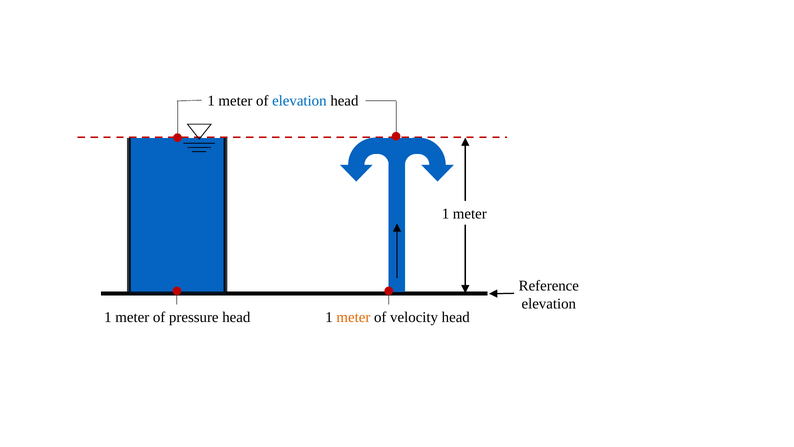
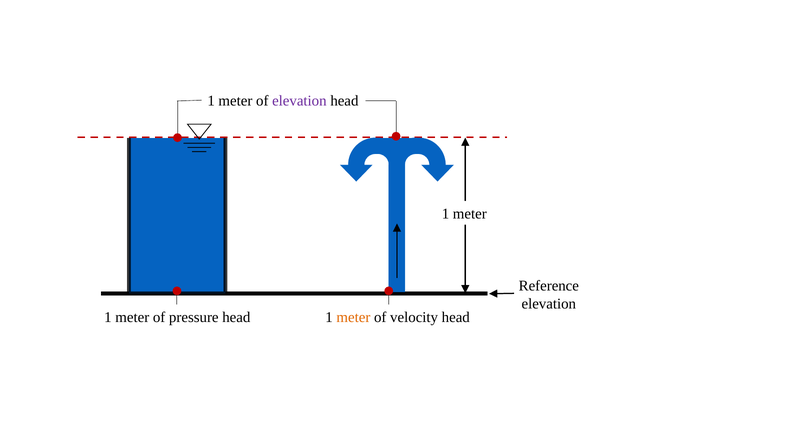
elevation at (299, 101) colour: blue -> purple
